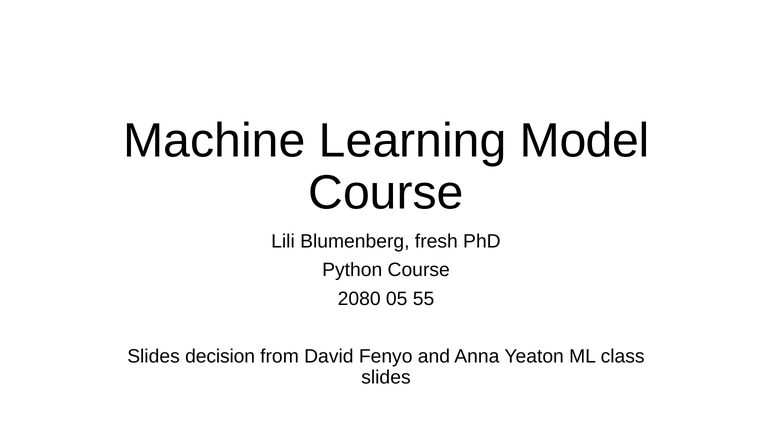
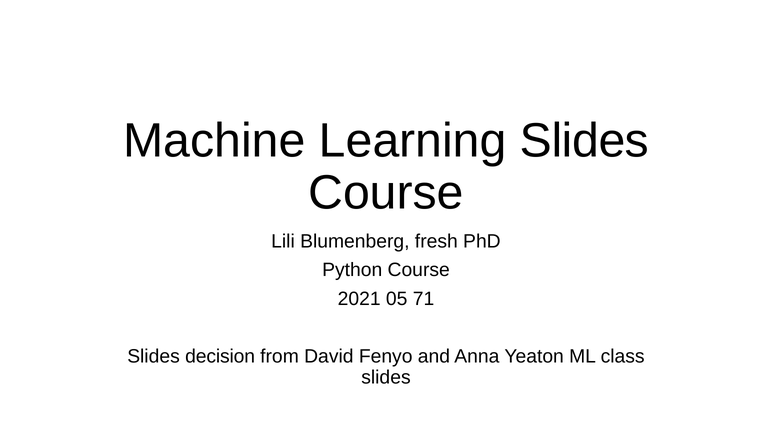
Learning Model: Model -> Slides
2080: 2080 -> 2021
55: 55 -> 71
